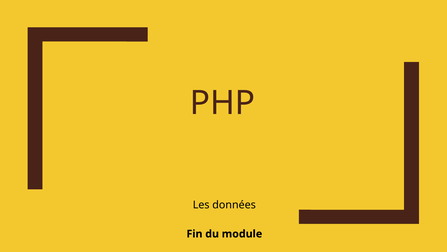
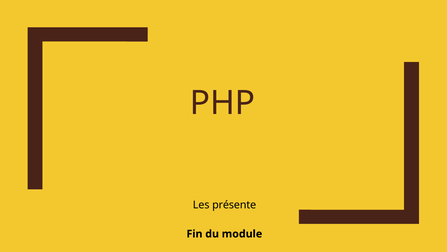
données: données -> présente
